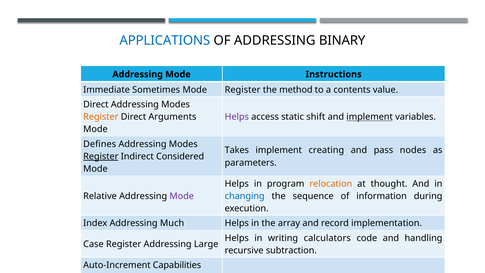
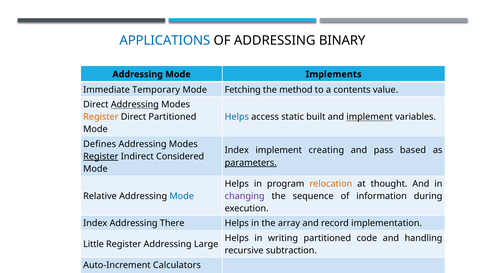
Mode Instructions: Instructions -> Implements
Sometimes: Sometimes -> Temporary
Mode Register: Register -> Fetching
Addressing at (135, 104) underline: none -> present
Direct Arguments: Arguments -> Partitioned
Helps at (237, 117) colour: purple -> blue
shift: shift -> built
Takes at (237, 150): Takes -> Index
nodes: nodes -> based
parameters underline: none -> present
Mode at (182, 196) colour: purple -> blue
changing colour: blue -> purple
Much: Much -> There
writing calculators: calculators -> partitioned
Case: Case -> Little
Capabilities: Capabilities -> Calculators
